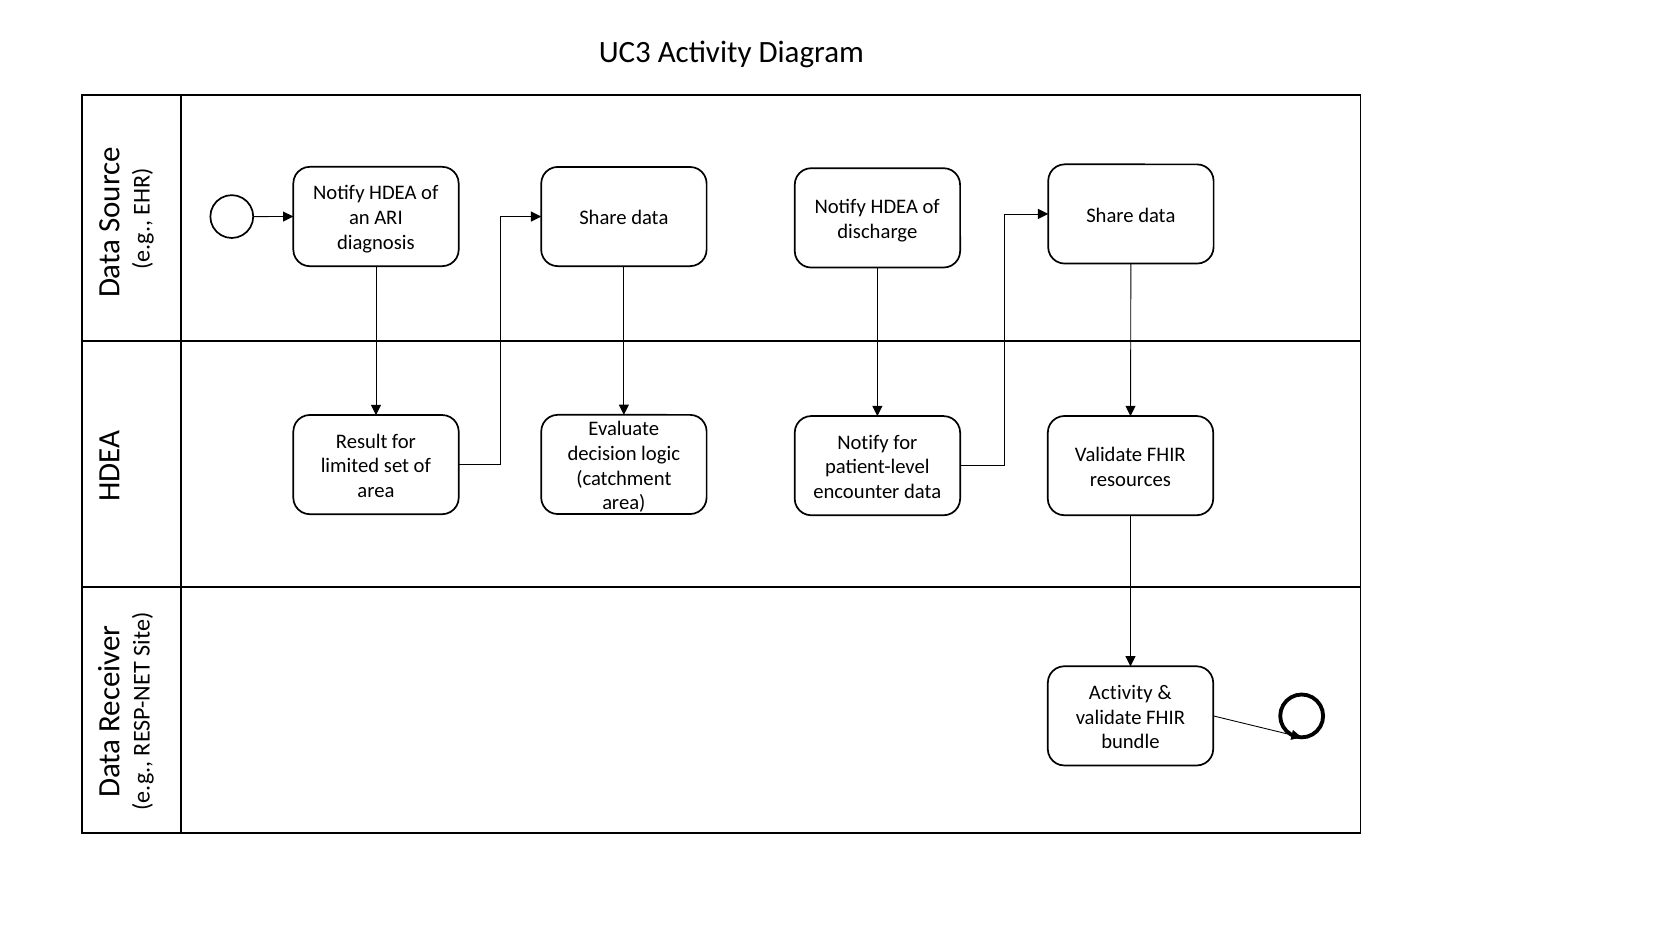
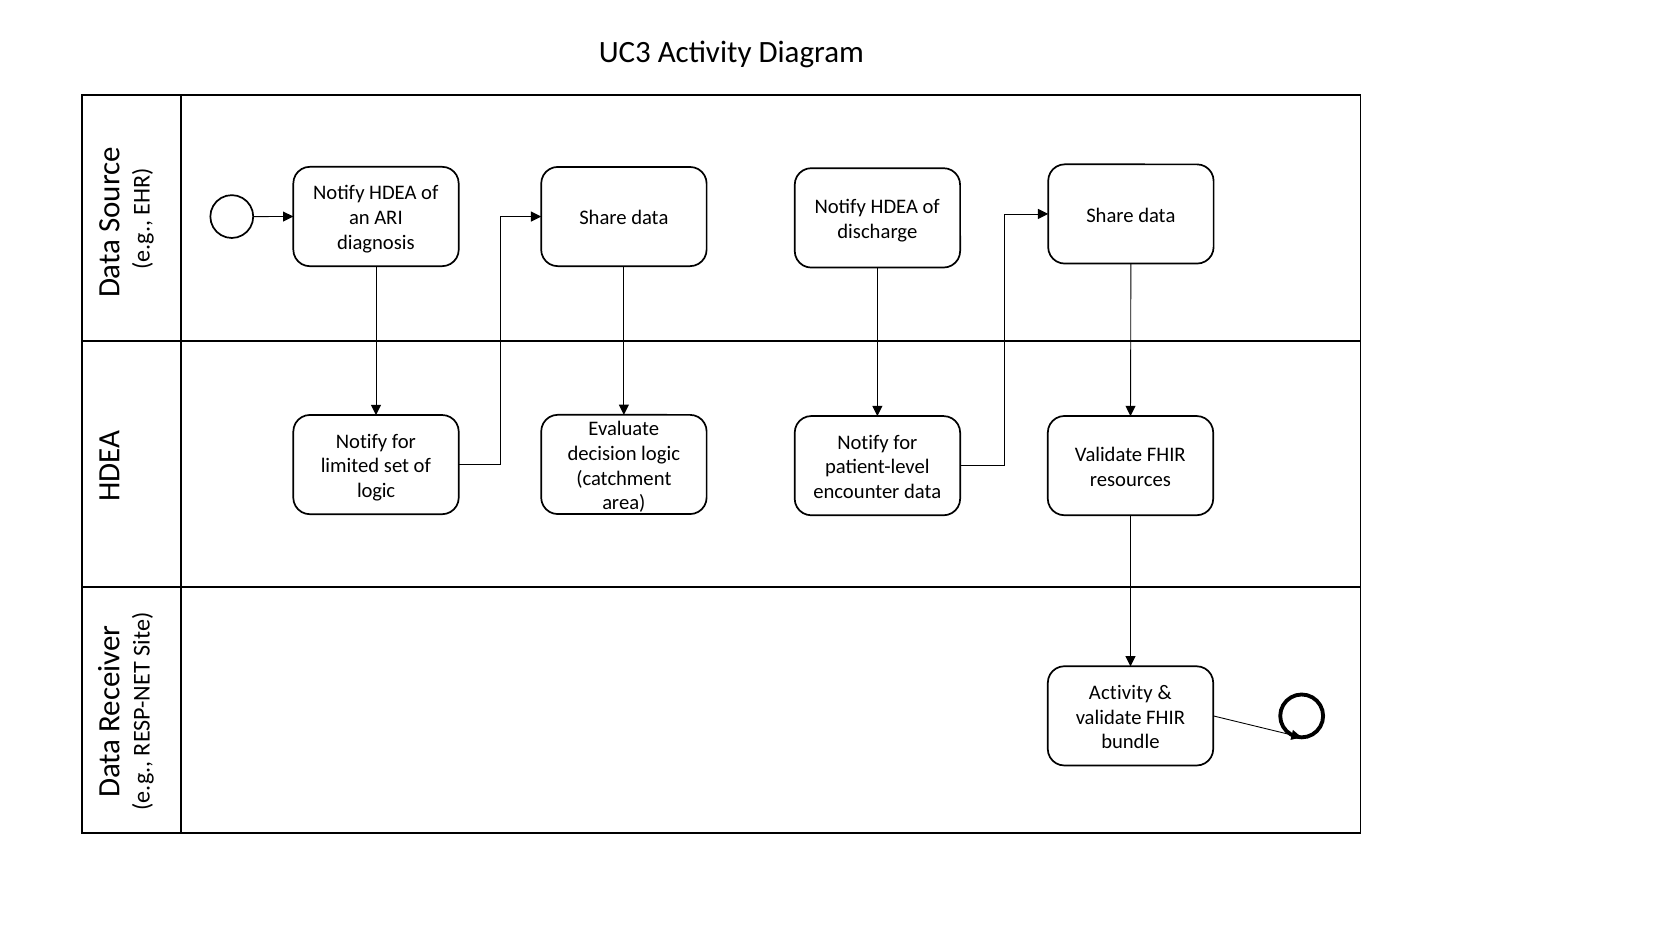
Result at (362, 441): Result -> Notify
area at (376, 491): area -> logic
